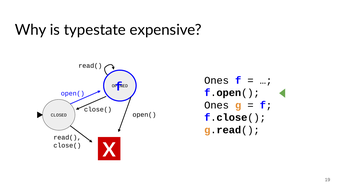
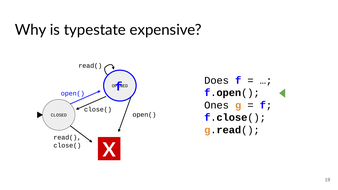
Ones at (217, 80): Ones -> Does
